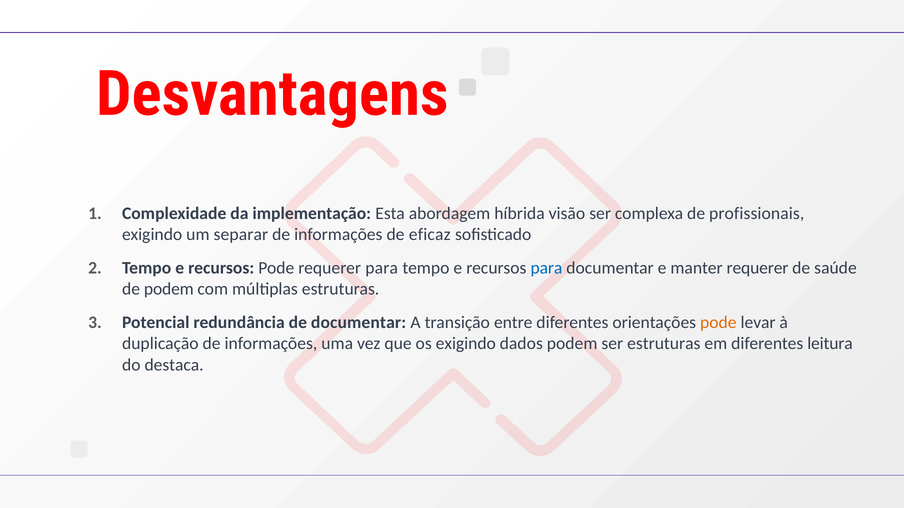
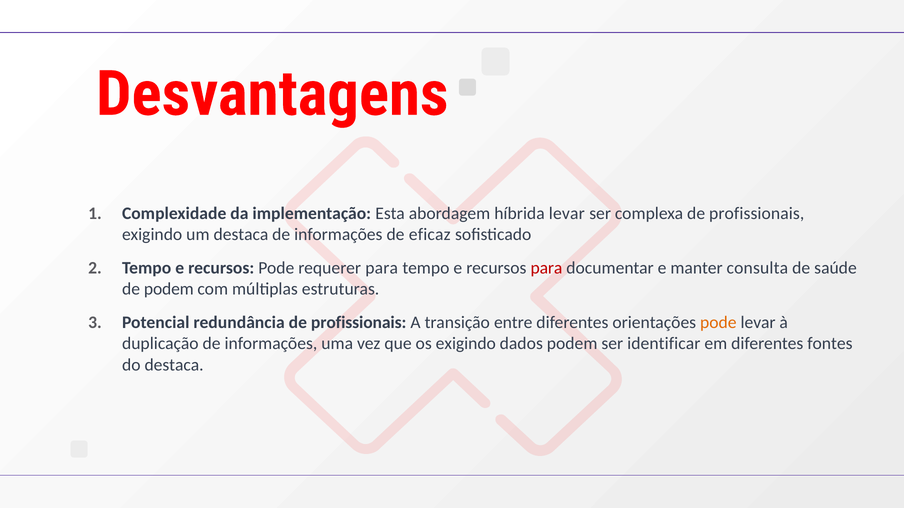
híbrida visão: visão -> levar
um separar: separar -> destaca
para at (546, 268) colour: blue -> red
manter requerer: requerer -> consulta
redundância de documentar: documentar -> profissionais
ser estruturas: estruturas -> identificar
leitura: leitura -> fontes
